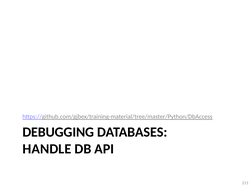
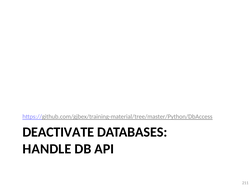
DEBUGGING: DEBUGGING -> DEACTIVATE
